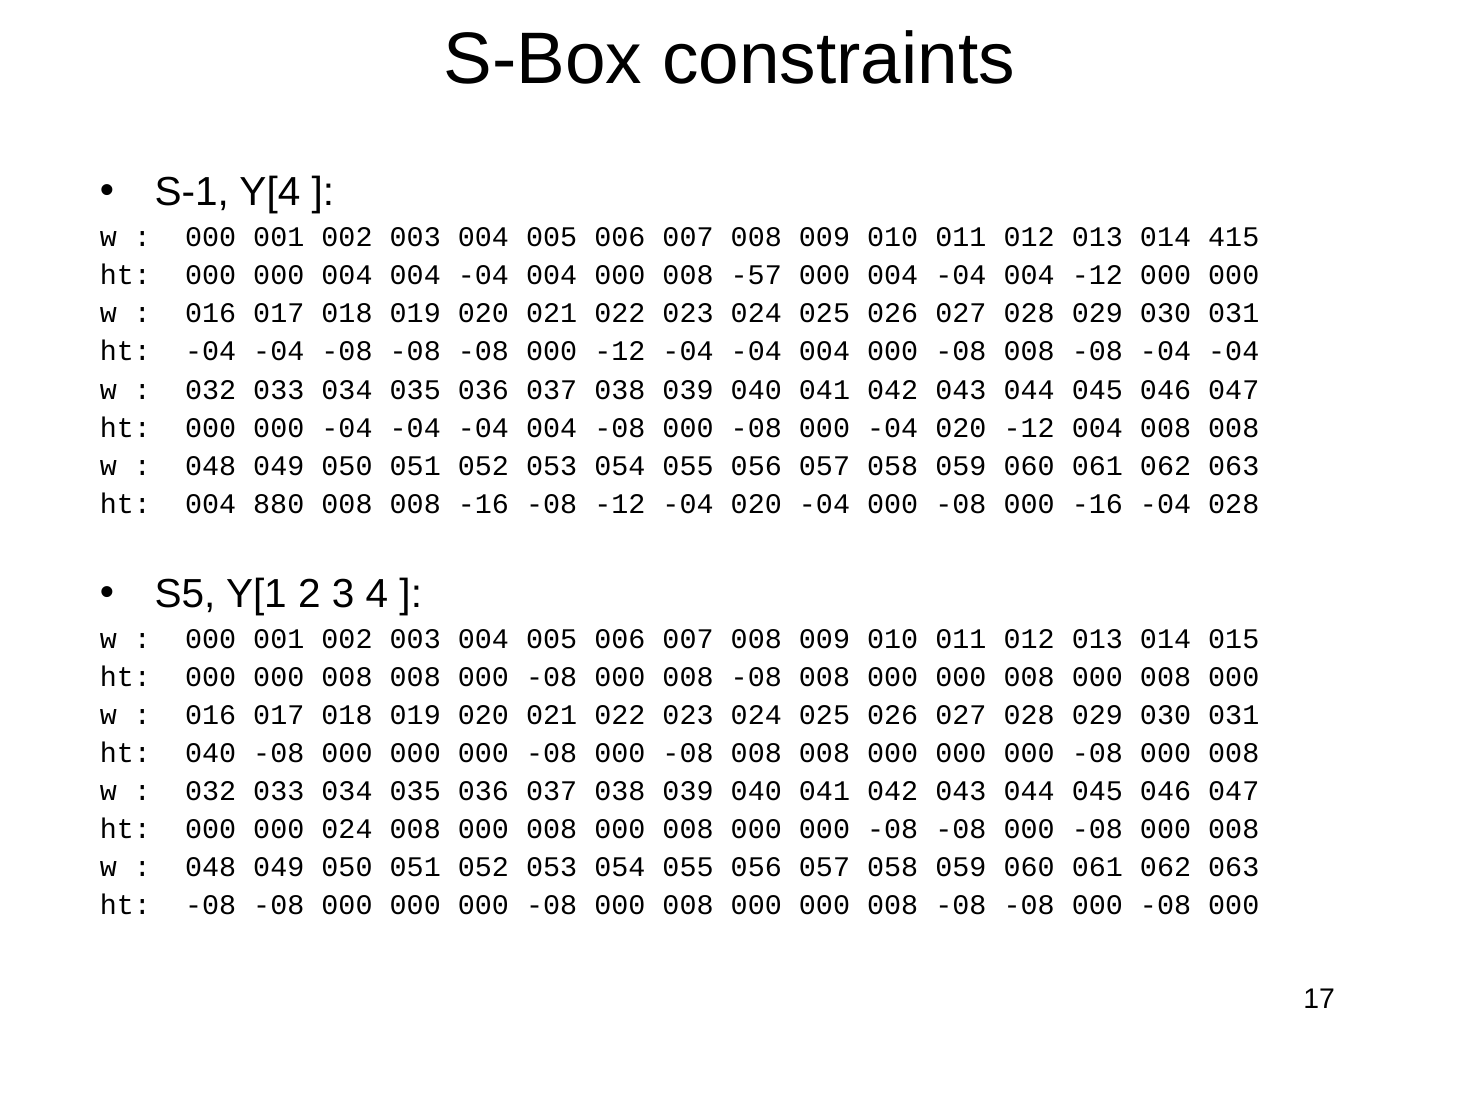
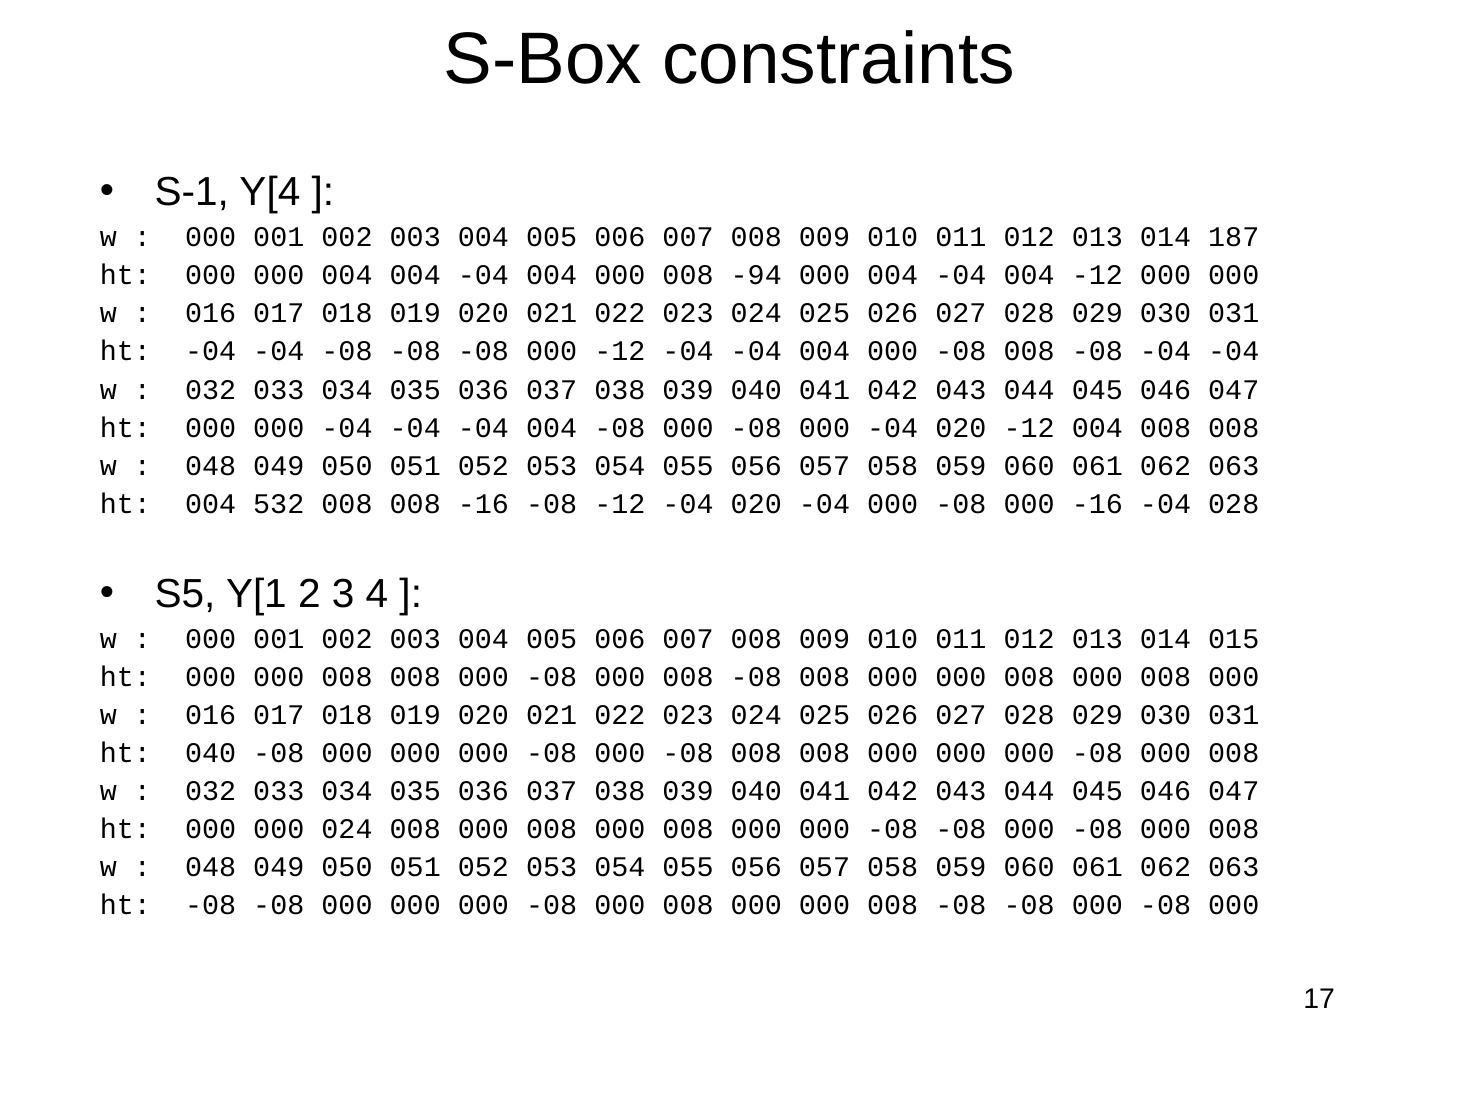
415: 415 -> 187
-57: -57 -> -94
880: 880 -> 532
